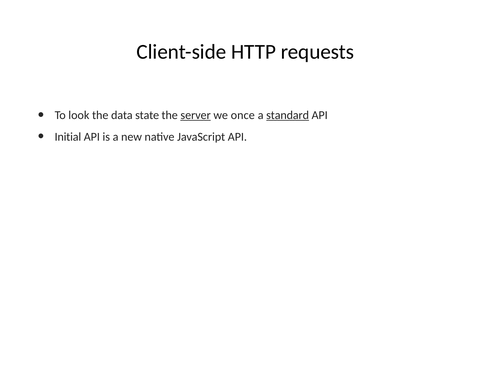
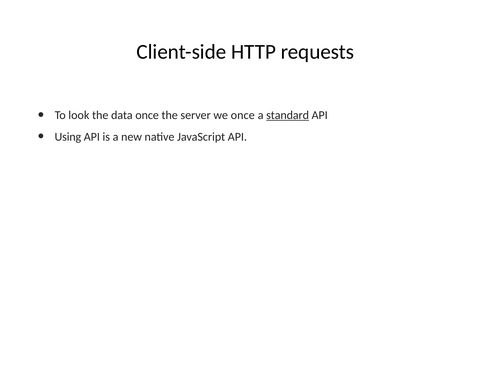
data state: state -> once
server underline: present -> none
Initial: Initial -> Using
